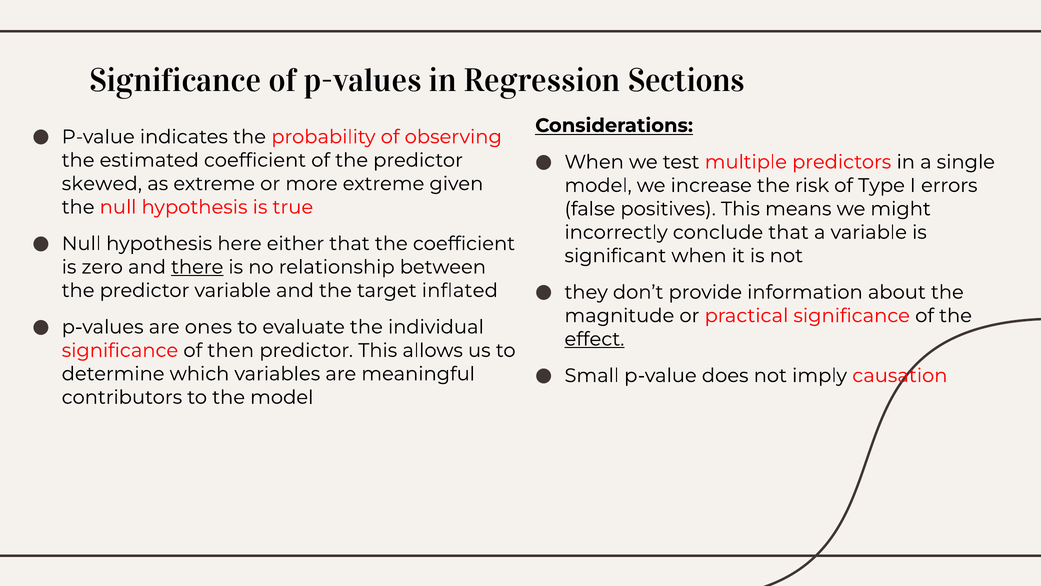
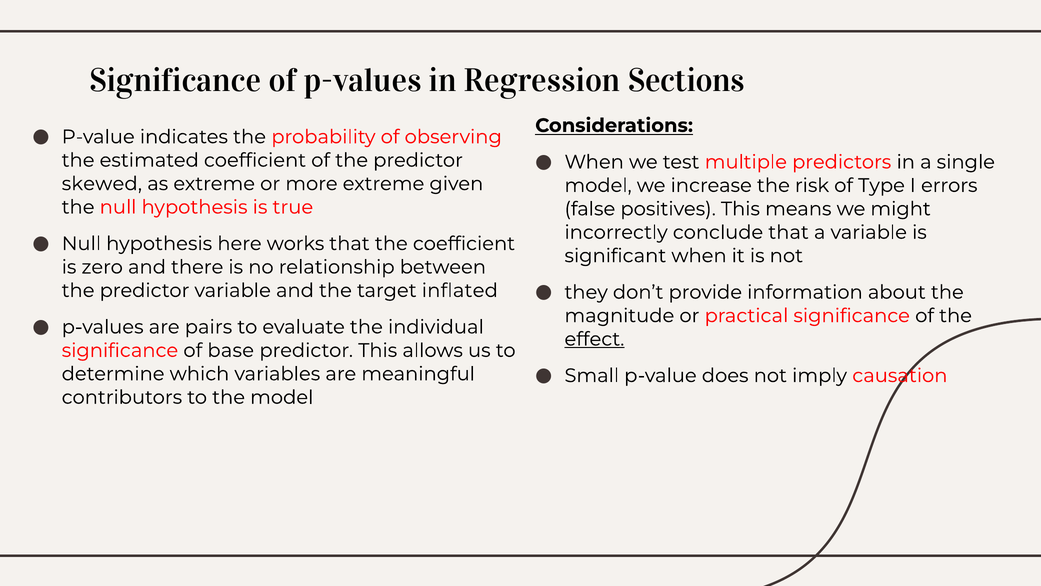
either: either -> works
there underline: present -> none
ones: ones -> pairs
then: then -> base
